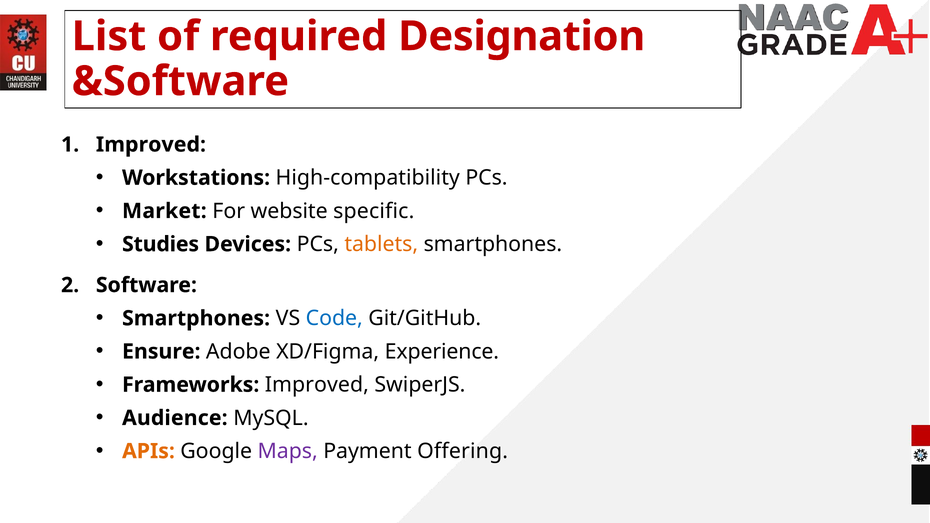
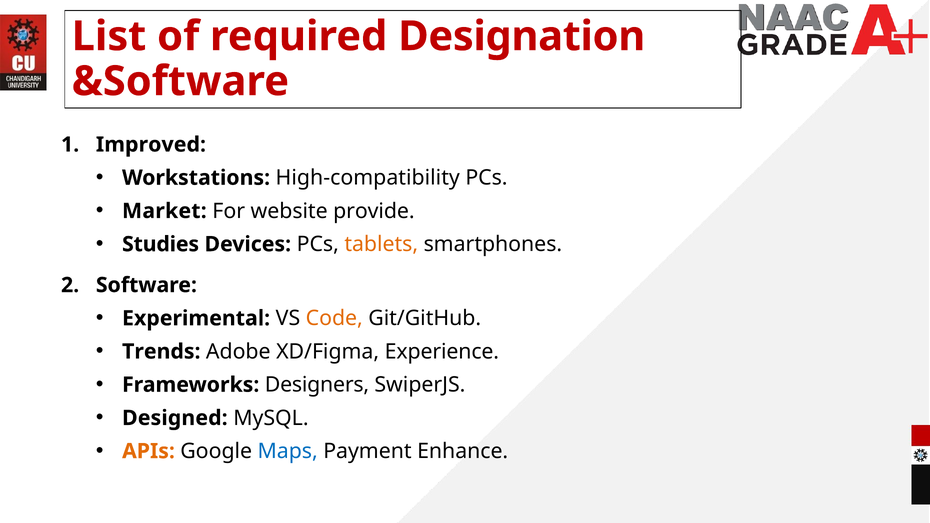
specific: specific -> provide
Smartphones at (196, 318): Smartphones -> Experimental
Code colour: blue -> orange
Ensure: Ensure -> Trends
Frameworks Improved: Improved -> Designers
Audience: Audience -> Designed
Maps colour: purple -> blue
Offering: Offering -> Enhance
